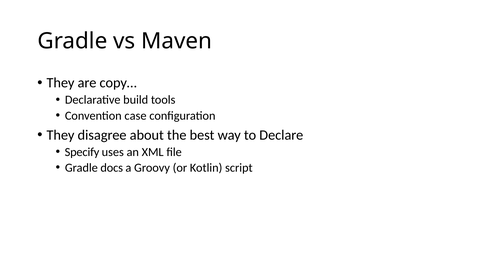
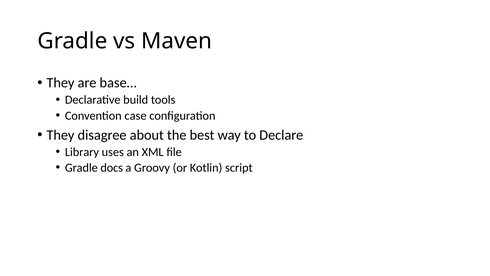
copy…: copy… -> base…
Specify: Specify -> Library
